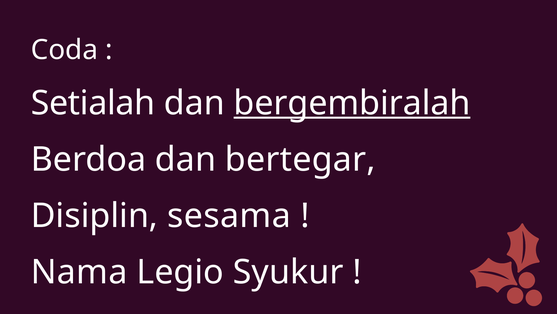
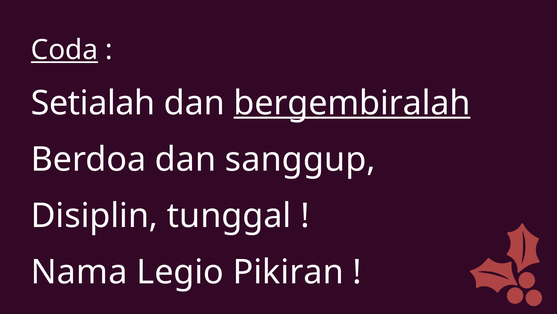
Coda underline: none -> present
bertegar: bertegar -> sanggup
sesama: sesama -> tunggal
Syukur: Syukur -> Pikiran
